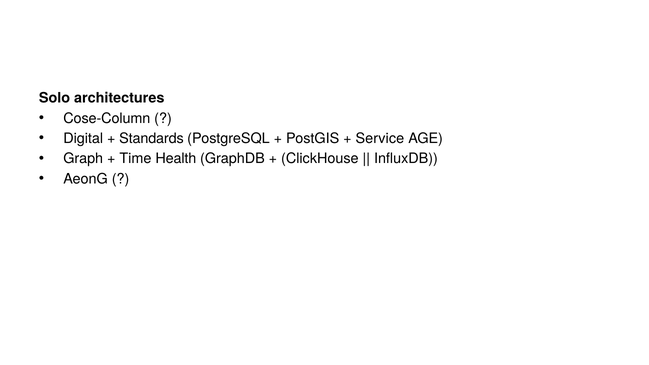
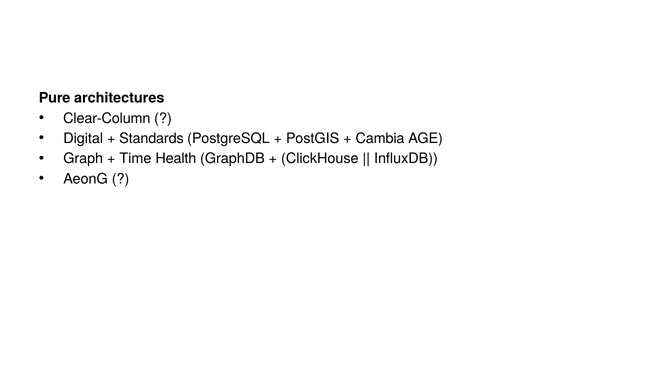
Solo: Solo -> Pure
Cose-Column: Cose-Column -> Clear-Column
Service: Service -> Cambia
